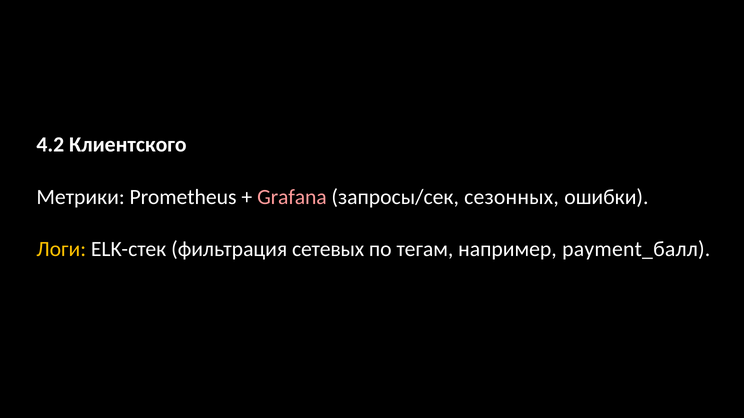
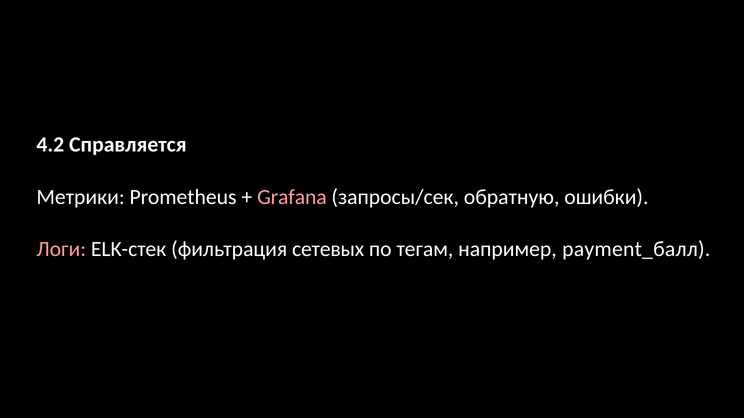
Клиентского: Клиентского -> Справляется
сезонных: сезонных -> обратную
Логи colour: yellow -> pink
